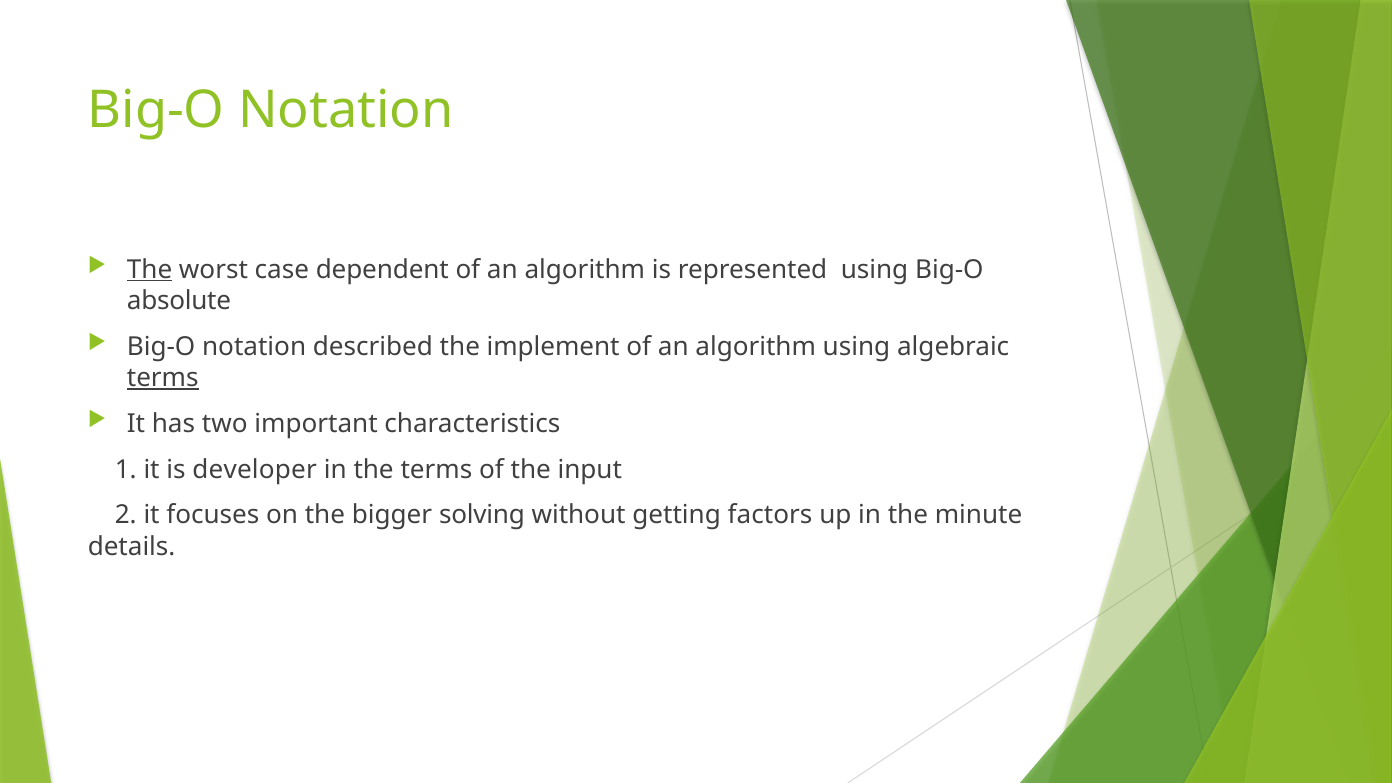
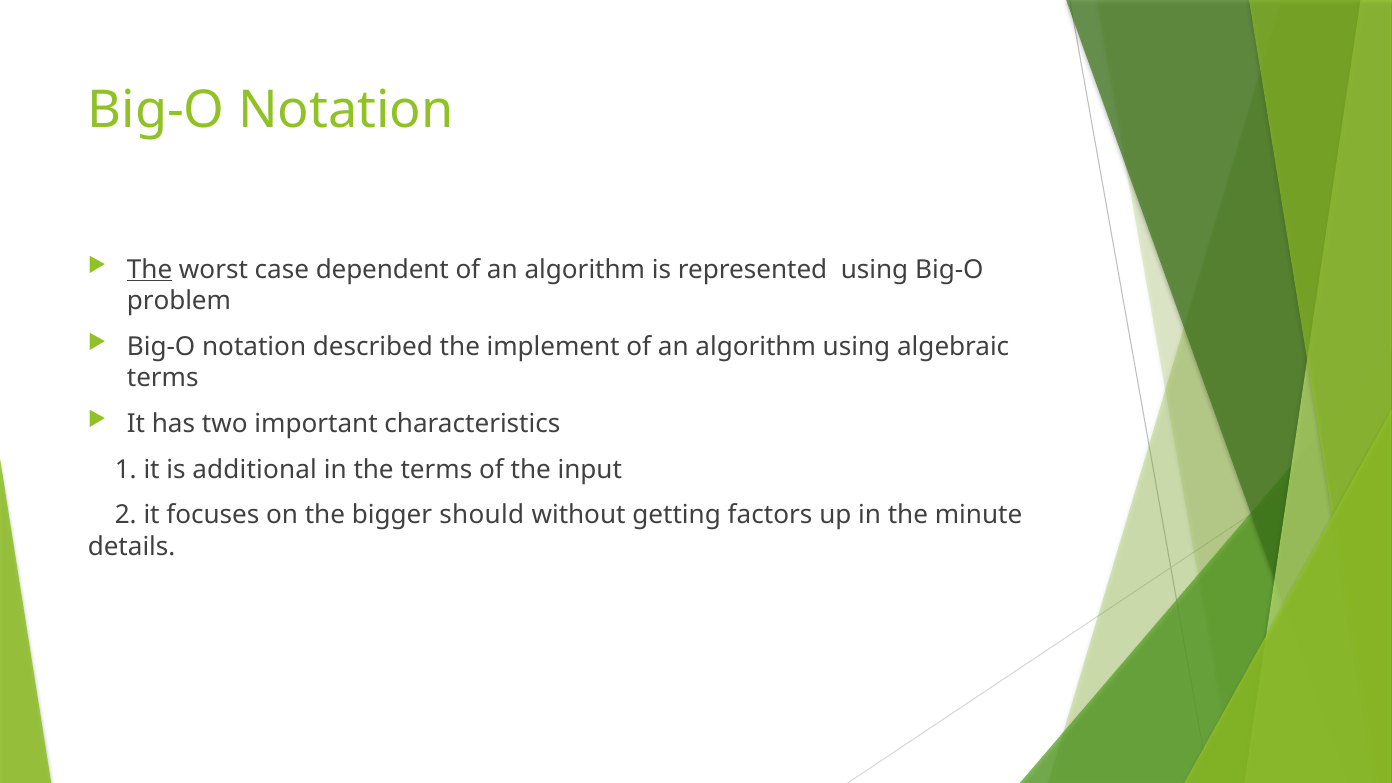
absolute: absolute -> problem
terms at (163, 378) underline: present -> none
developer: developer -> additional
solving: solving -> should
